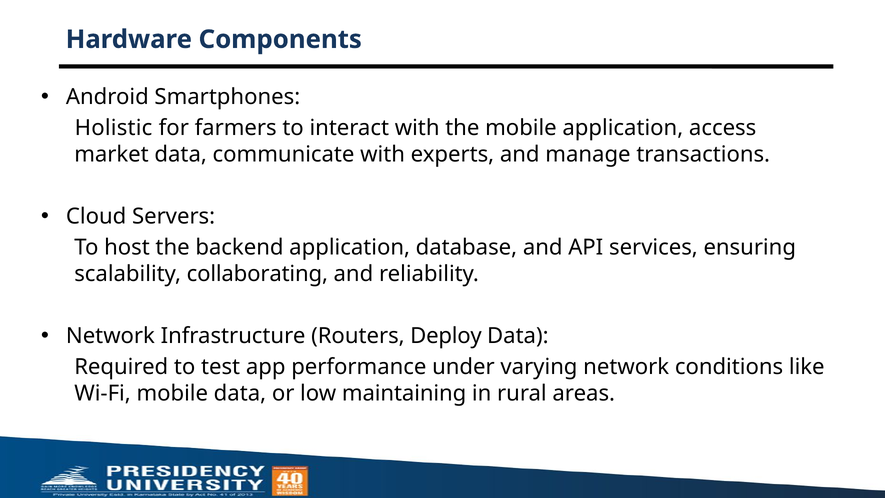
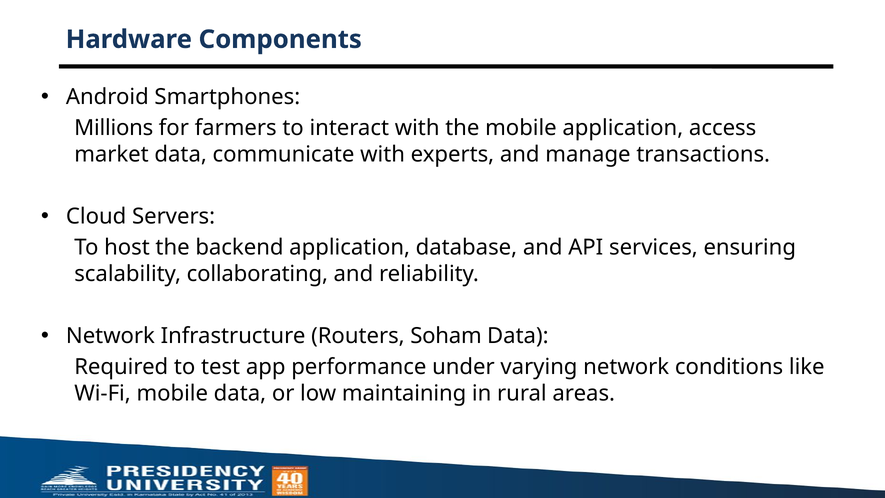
Holistic: Holistic -> Millions
Deploy: Deploy -> Soham
